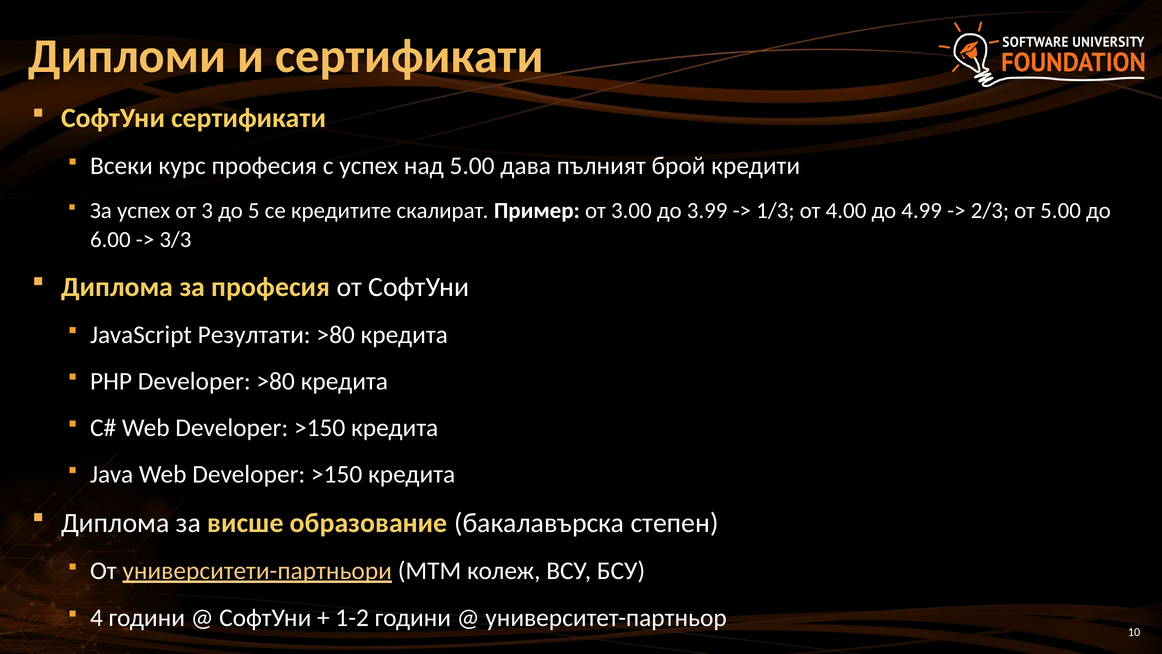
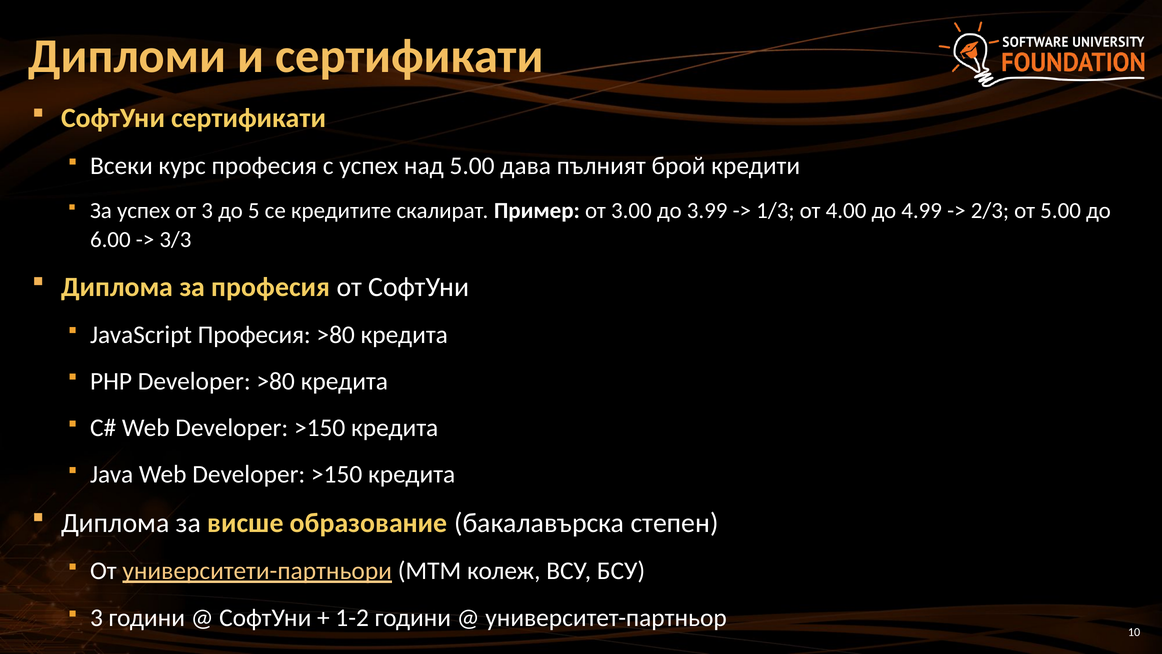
JavaScript Резултати: Резултати -> Професия
4 at (96, 618): 4 -> 3
